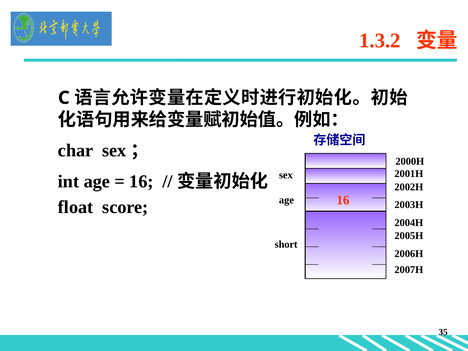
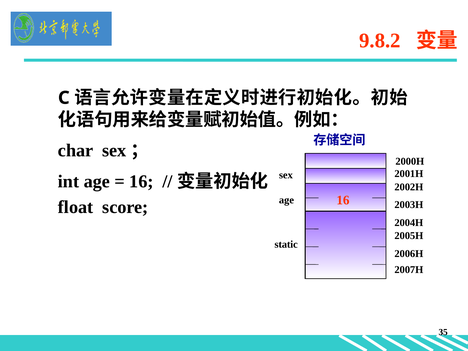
1.3.2: 1.3.2 -> 9.8.2
short: short -> static
